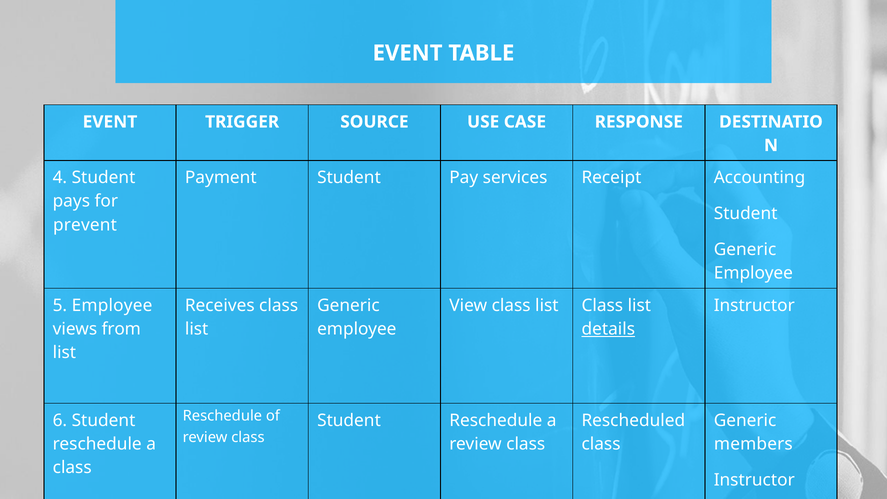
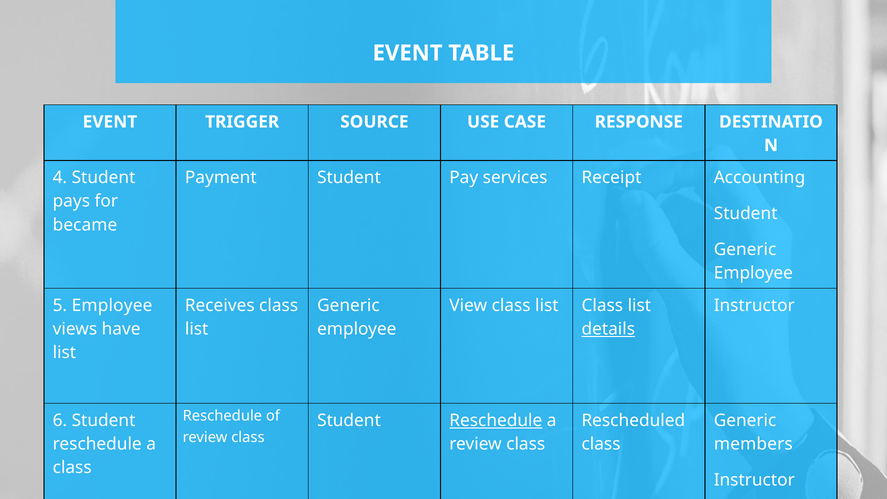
prevent: prevent -> became
from: from -> have
Reschedule at (496, 420) underline: none -> present
